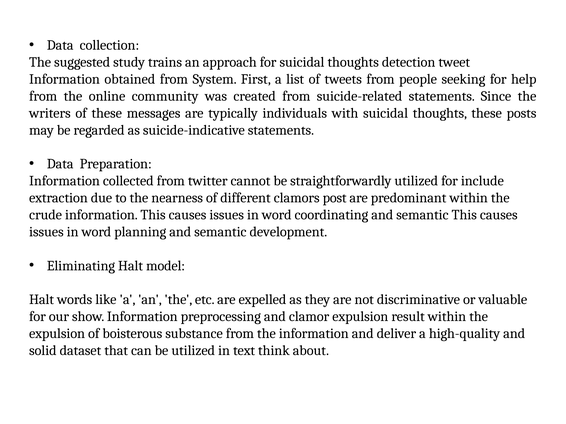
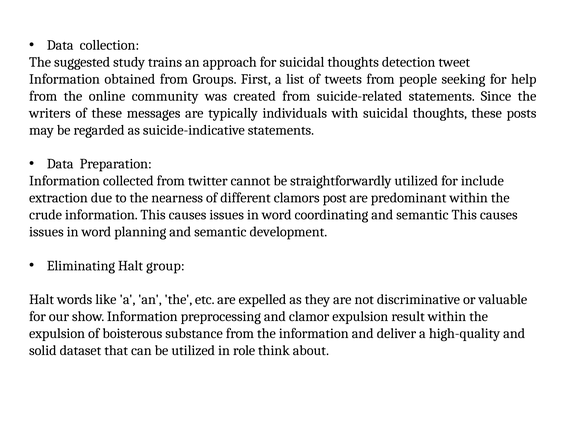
System: System -> Groups
model: model -> group
text: text -> role
